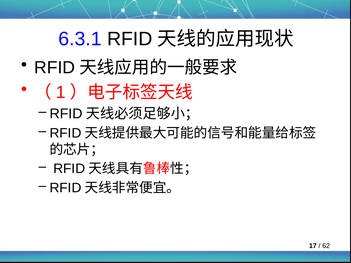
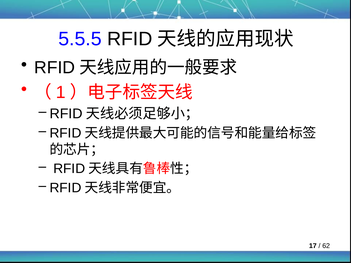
6.3.1: 6.3.1 -> 5.5.5
